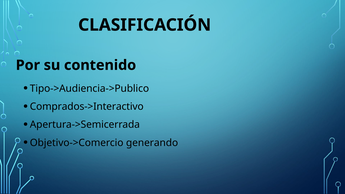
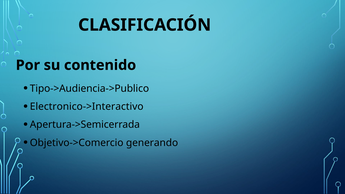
Comprados->Interactivo: Comprados->Interactivo -> Electronico->Interactivo
